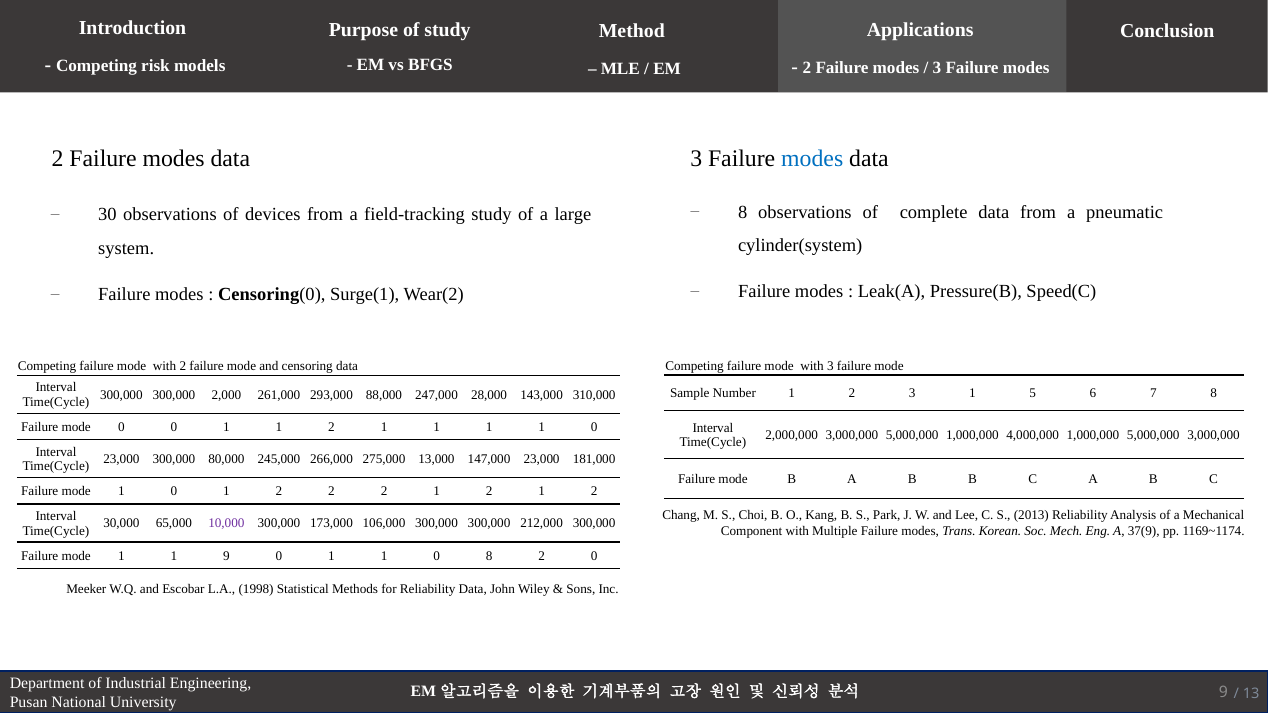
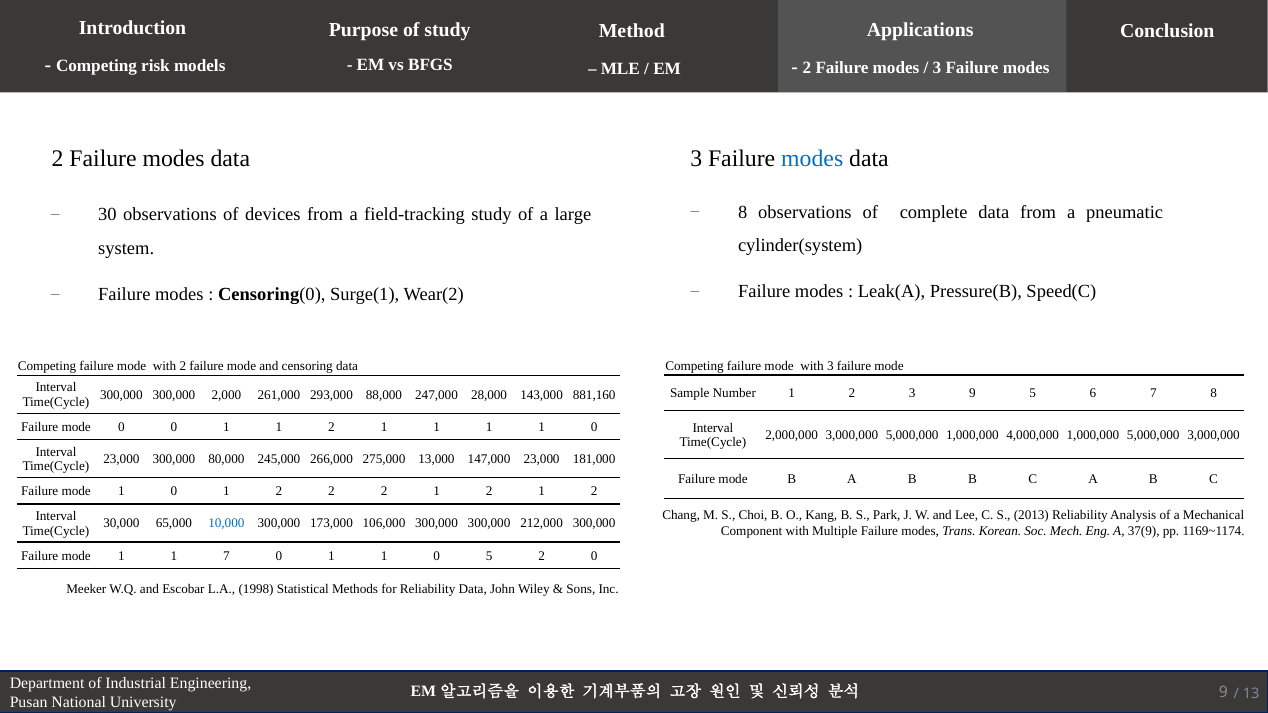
3 1: 1 -> 9
310,000: 310,000 -> 881,160
10,000 colour: purple -> blue
1 9: 9 -> 7
0 8: 8 -> 5
